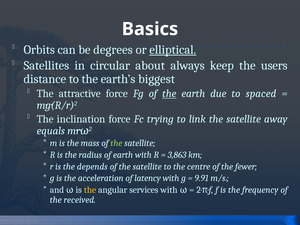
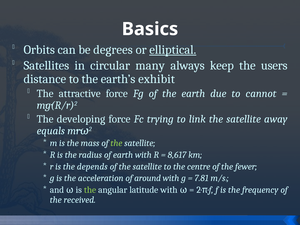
about: about -> many
biggest: biggest -> exhibit
the at (169, 94) underline: present -> none
spaced: spaced -> cannot
inclination: inclination -> developing
3,863: 3,863 -> 8,617
latency: latency -> around
9.91: 9.91 -> 7.81
the at (90, 190) colour: yellow -> light green
services: services -> latitude
